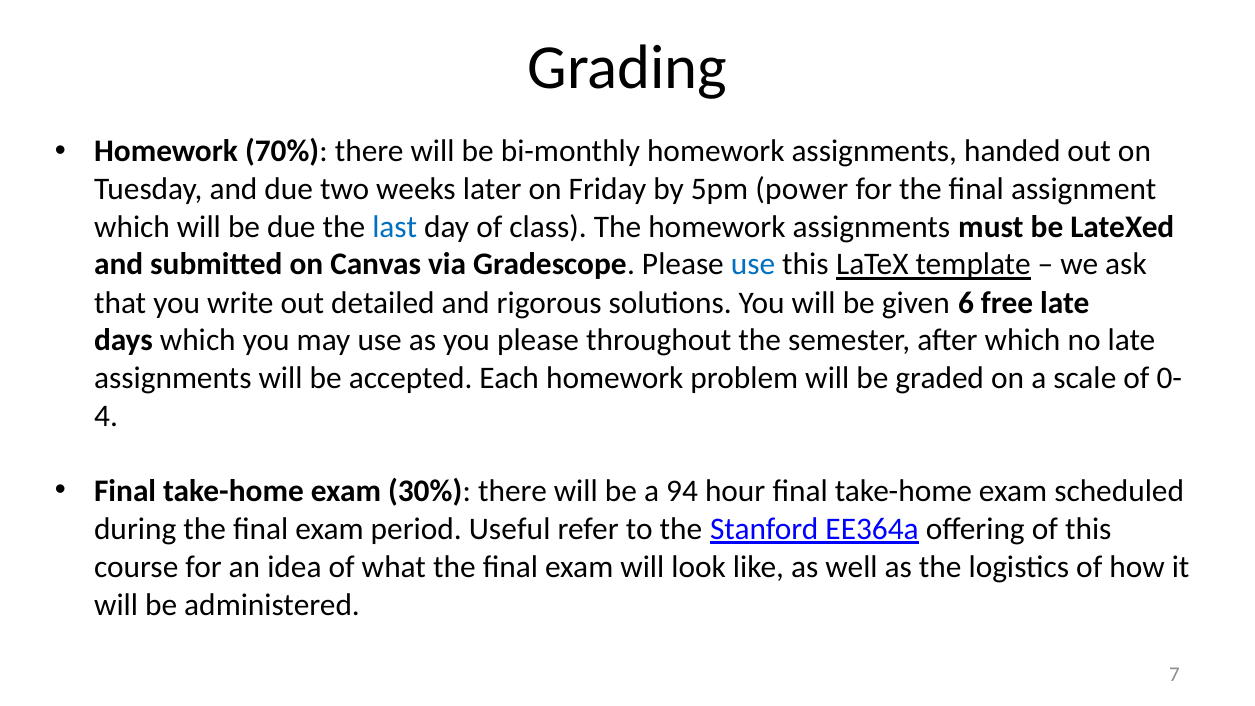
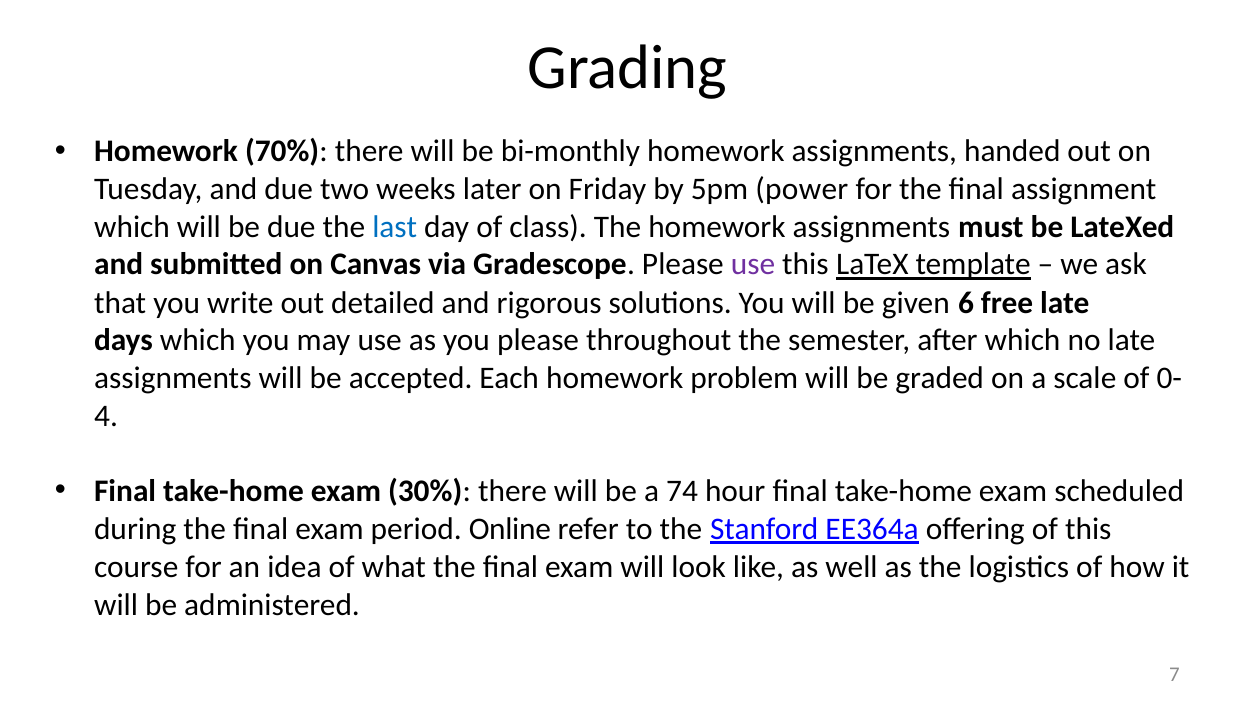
use at (753, 265) colour: blue -> purple
94: 94 -> 74
Useful: Useful -> Online
